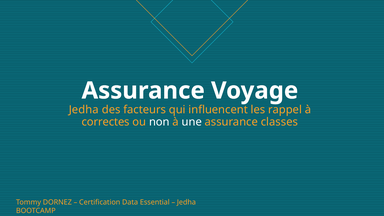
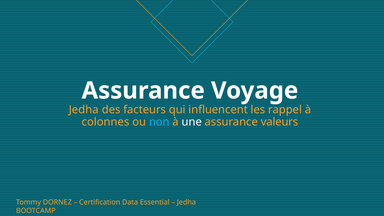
correctes: correctes -> colonnes
non colour: white -> light blue
classes: classes -> valeurs
